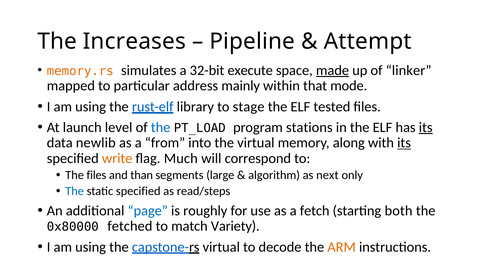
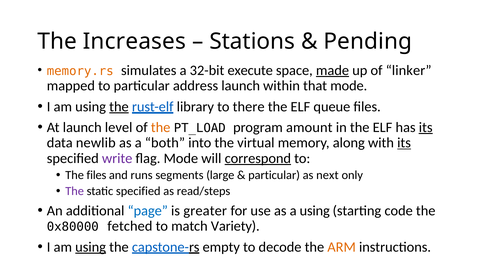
Pipeline: Pipeline -> Stations
Attempt: Attempt -> Pending
address mainly: mainly -> launch
the at (119, 107) underline: none -> present
stage: stage -> there
tested: tested -> queue
the at (161, 127) colour: blue -> orange
stations: stations -> amount
from: from -> both
write colour: orange -> purple
flag Much: Much -> Mode
correspond underline: none -> present
than: than -> runs
algorithm at (274, 175): algorithm -> particular
The at (75, 191) colour: blue -> purple
roughly: roughly -> greater
a fetch: fetch -> using
both: both -> code
using at (91, 247) underline: none -> present
capstone-rs virtual: virtual -> empty
